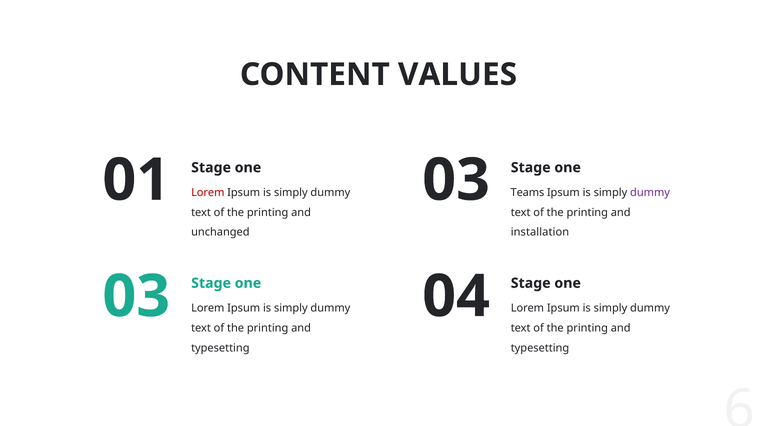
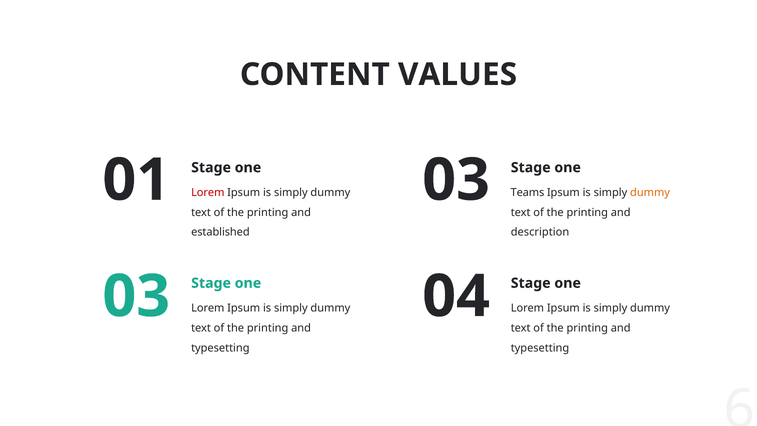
dummy at (650, 192) colour: purple -> orange
installation: installation -> description
unchanged: unchanged -> established
